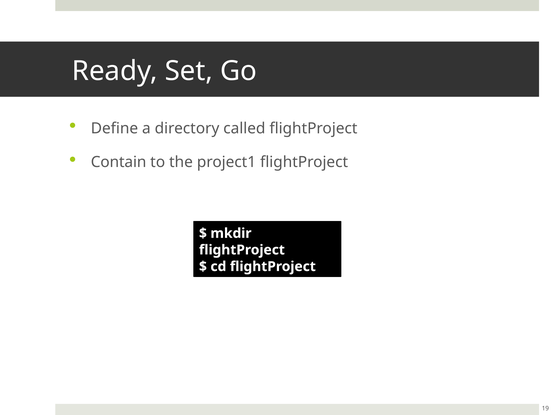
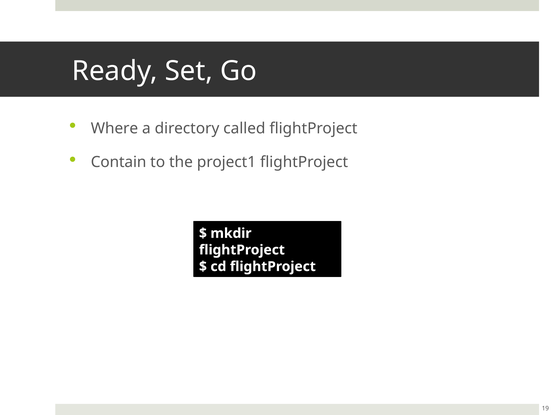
Define: Define -> Where
